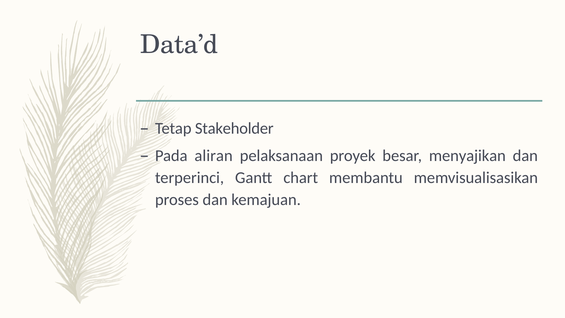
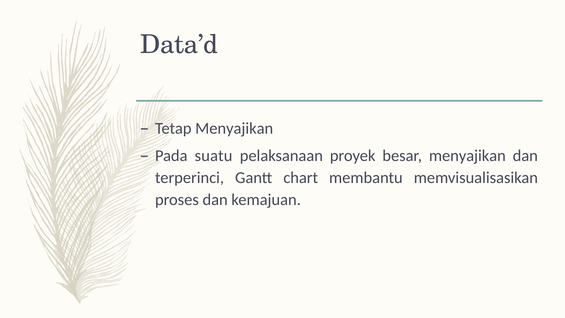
Tetap Stakeholder: Stakeholder -> Menyajikan
aliran: aliran -> suatu
